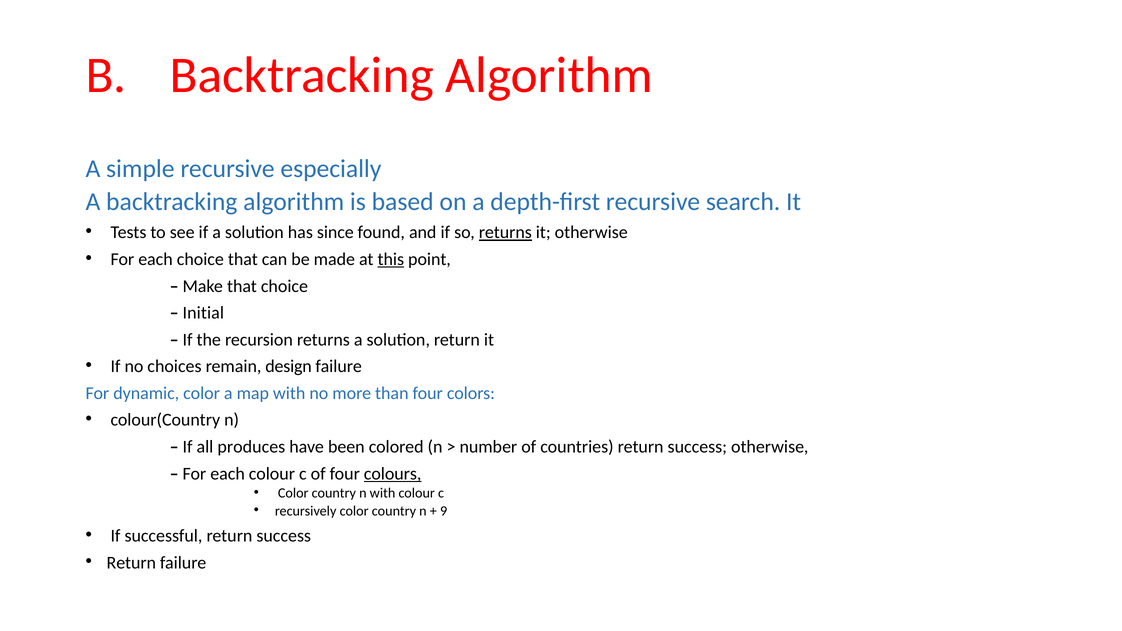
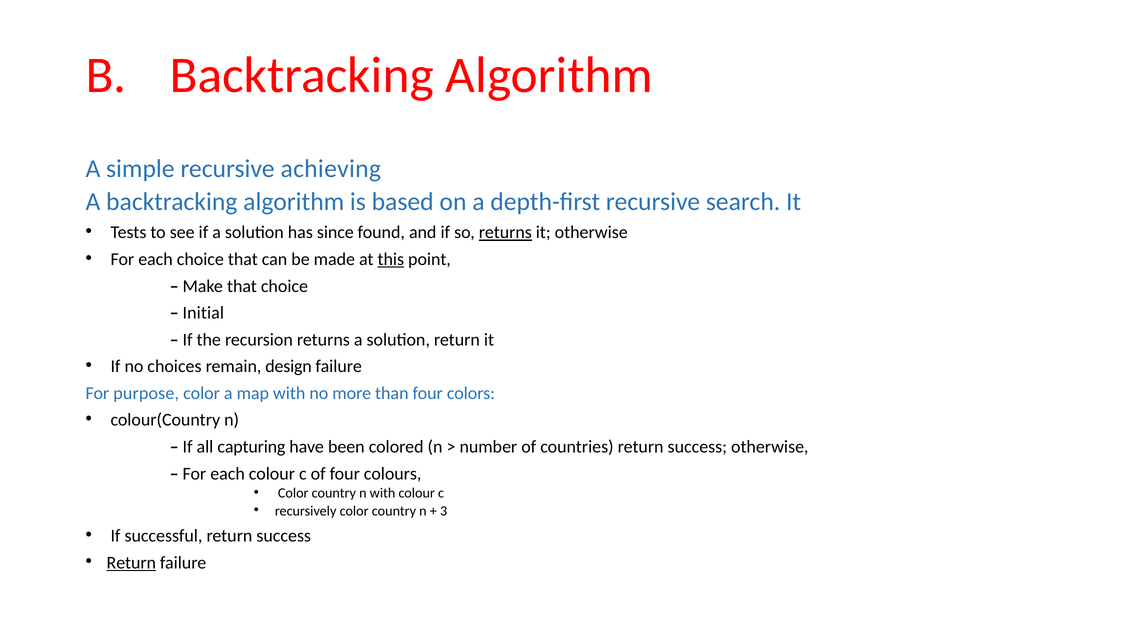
especially: especially -> achieving
dynamic: dynamic -> purpose
produces: produces -> capturing
colours underline: present -> none
9: 9 -> 3
Return at (131, 563) underline: none -> present
